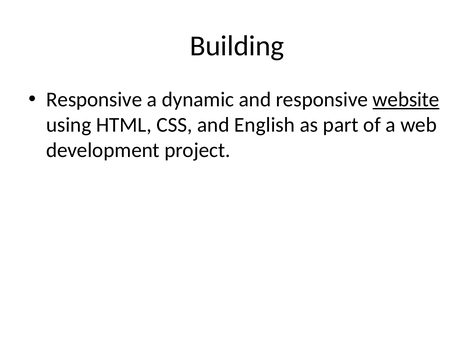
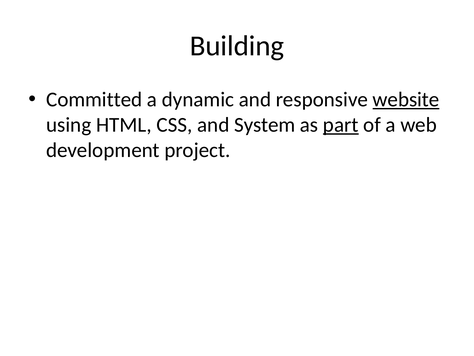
Responsive at (94, 99): Responsive -> Committed
English: English -> System
part underline: none -> present
